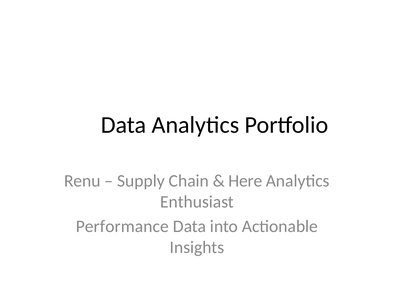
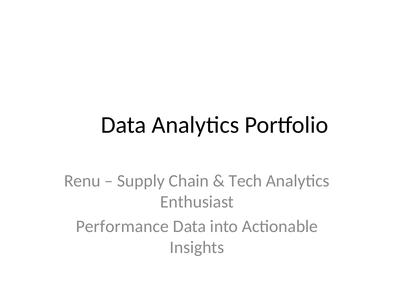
Here: Here -> Tech
